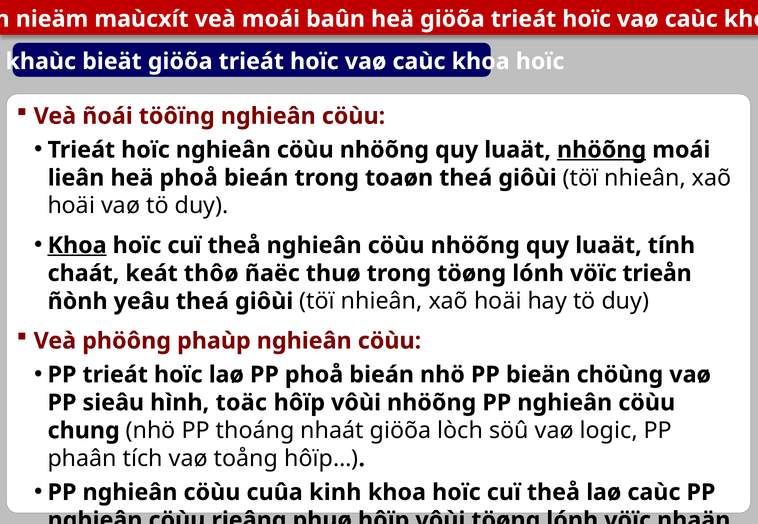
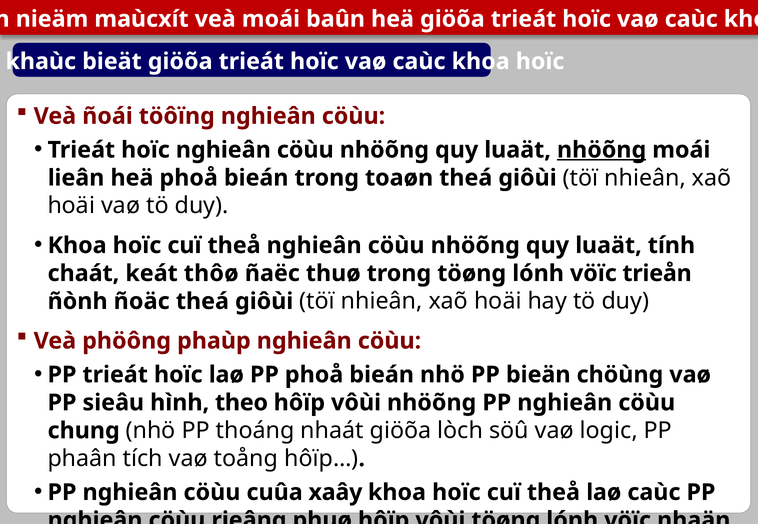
Khoa at (77, 245) underline: present -> none
yeâu: yeâu -> ñoäc
toäc: toäc -> theo
cuûa kinh: kinh -> xaây
